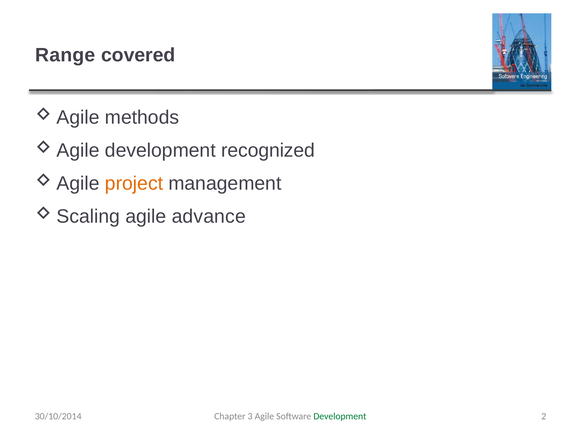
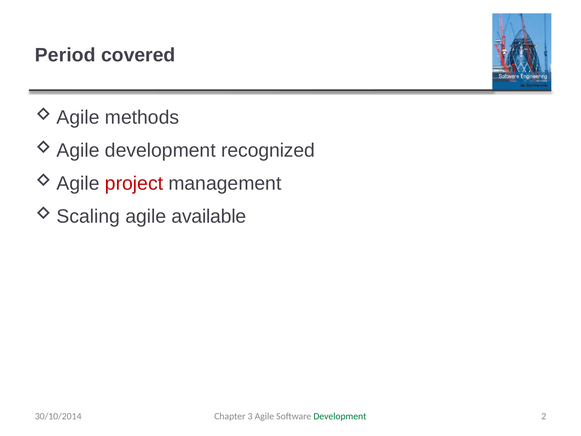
Range: Range -> Period
project colour: orange -> red
advance: advance -> available
